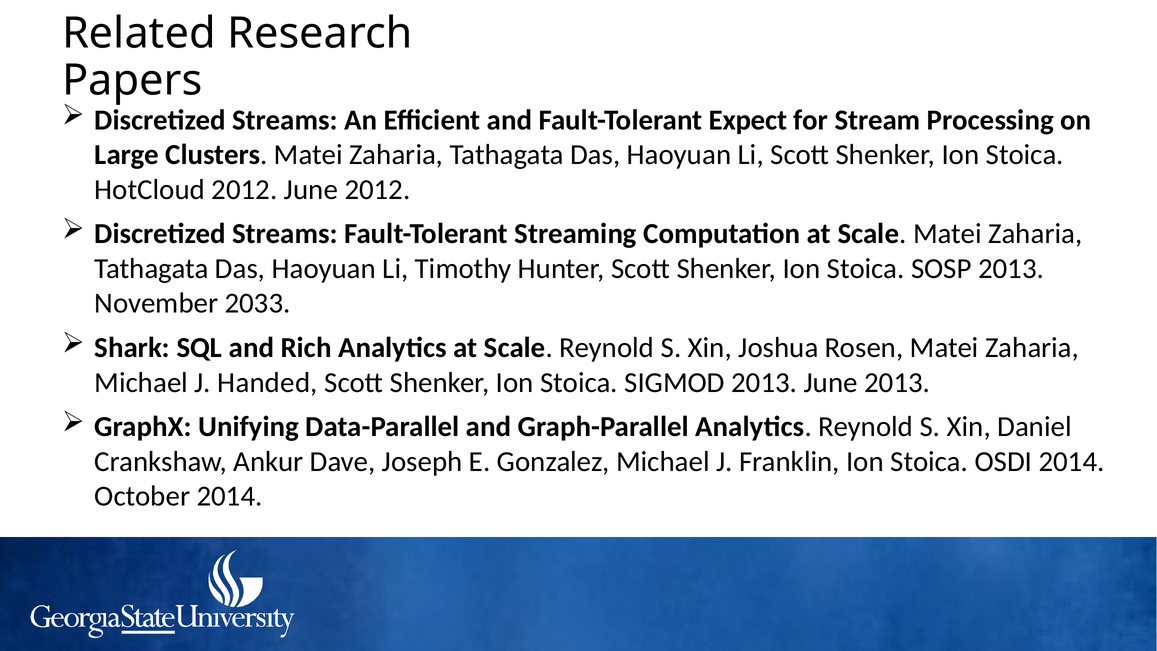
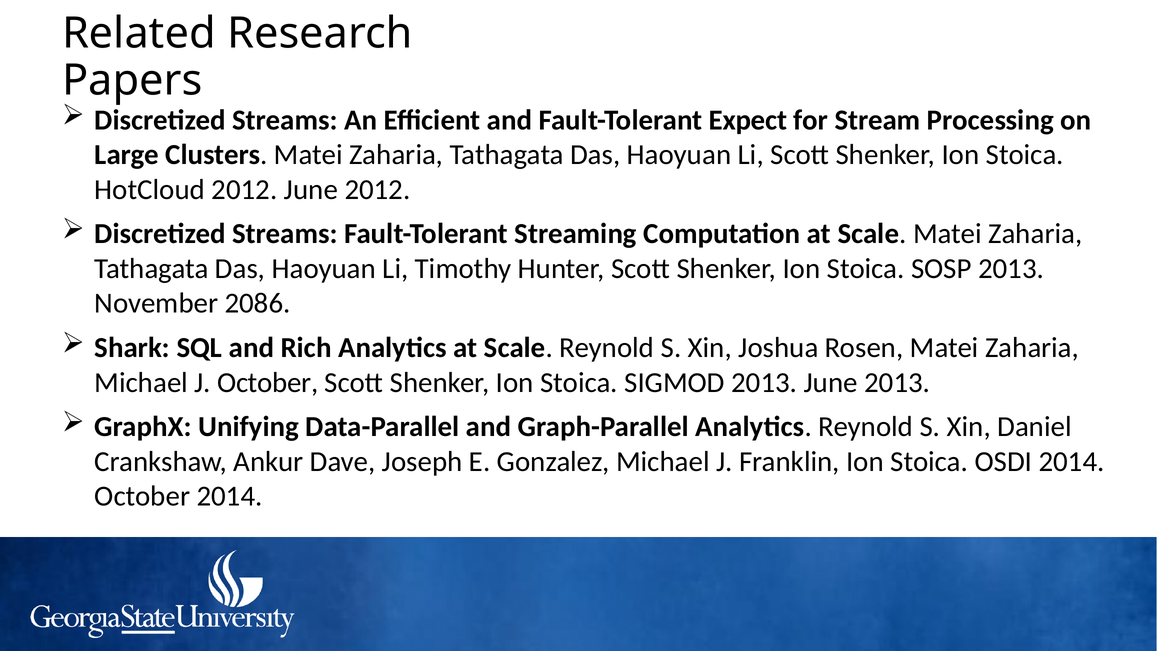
2033: 2033 -> 2086
J Handed: Handed -> October
